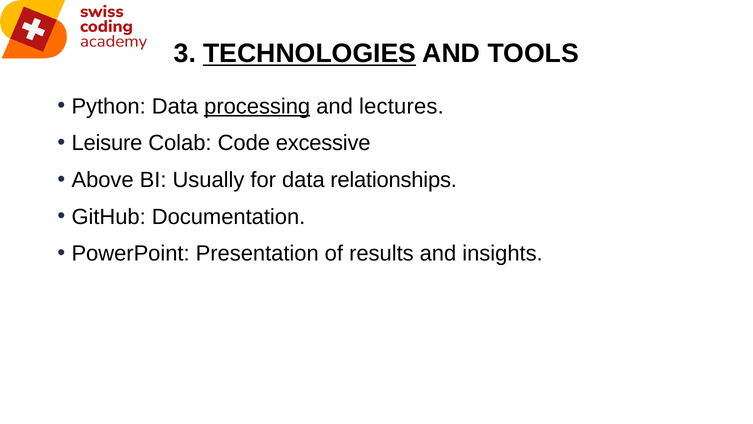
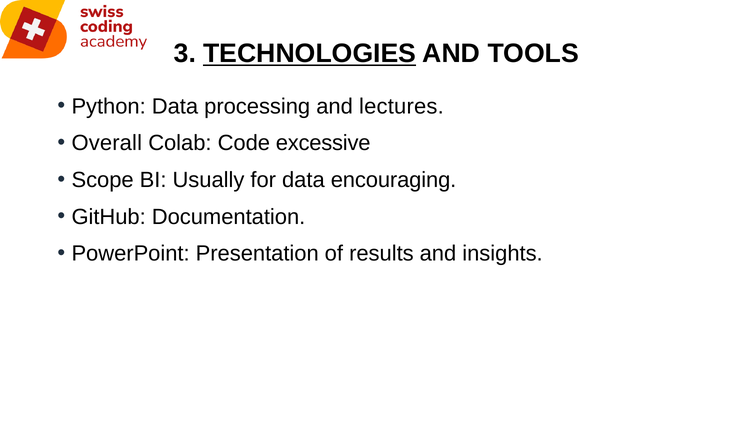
processing underline: present -> none
Leisure: Leisure -> Overall
Above: Above -> Scope
relationships: relationships -> encouraging
